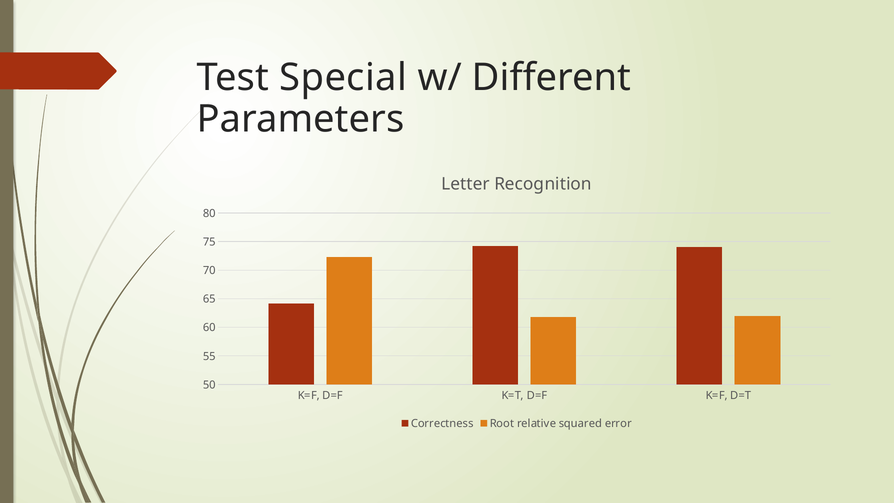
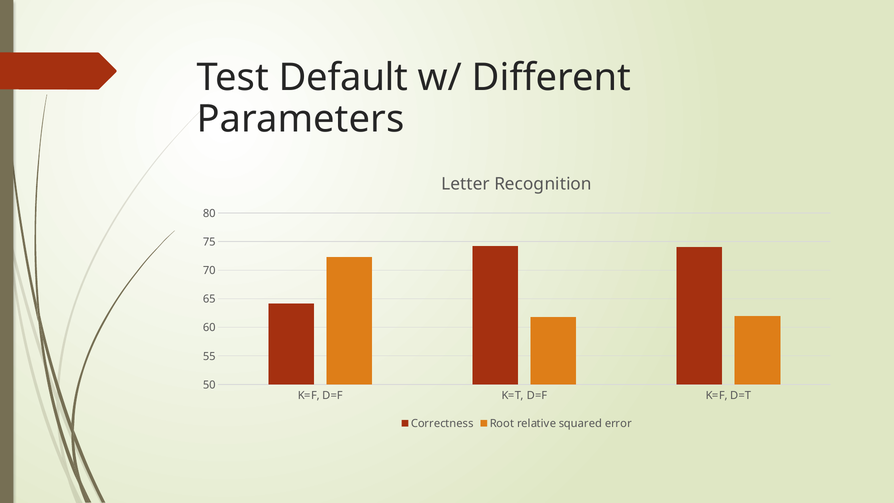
Special: Special -> Default
